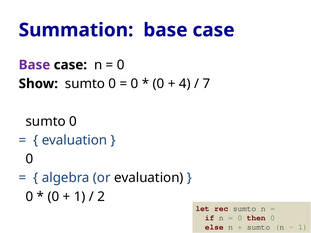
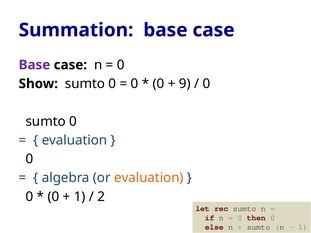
4: 4 -> 9
7 at (206, 84): 7 -> 0
evaluation at (149, 178) colour: black -> orange
